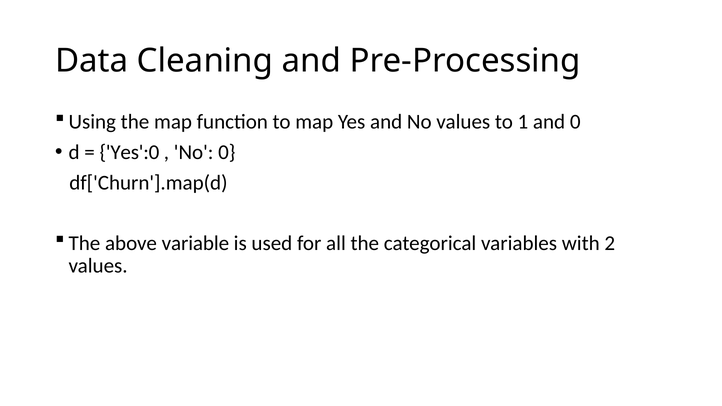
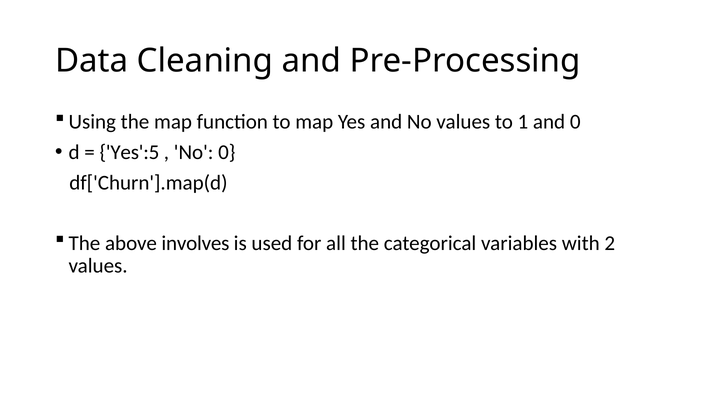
Yes':0: Yes':0 -> Yes':5
variable: variable -> involves
